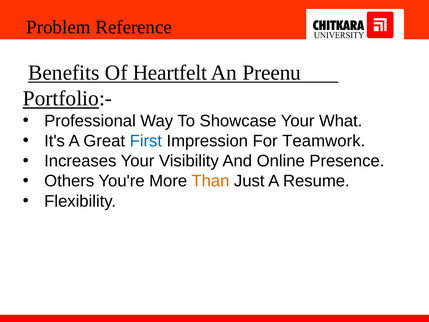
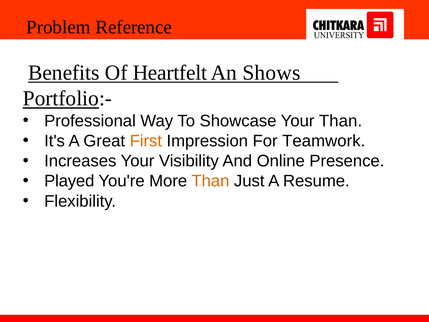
Preenu: Preenu -> Shows
Your What: What -> Than
First colour: blue -> orange
Others: Others -> Played
